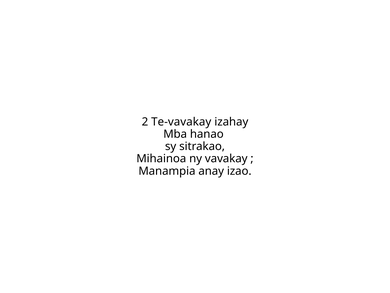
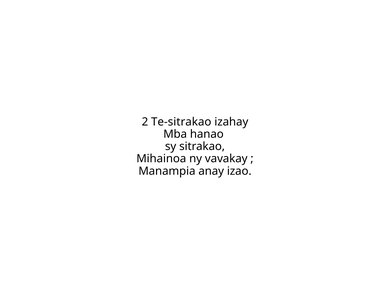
Te-vavakay: Te-vavakay -> Te-sitrakao
